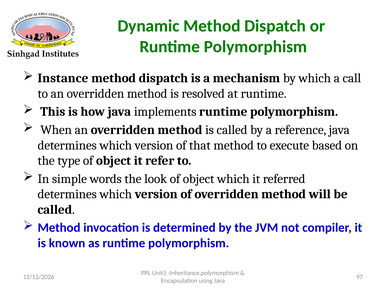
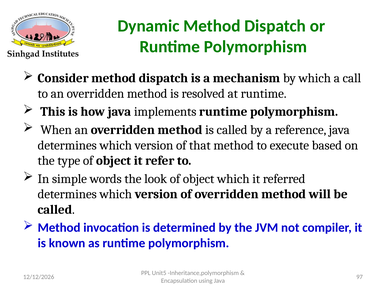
Instance: Instance -> Consider
